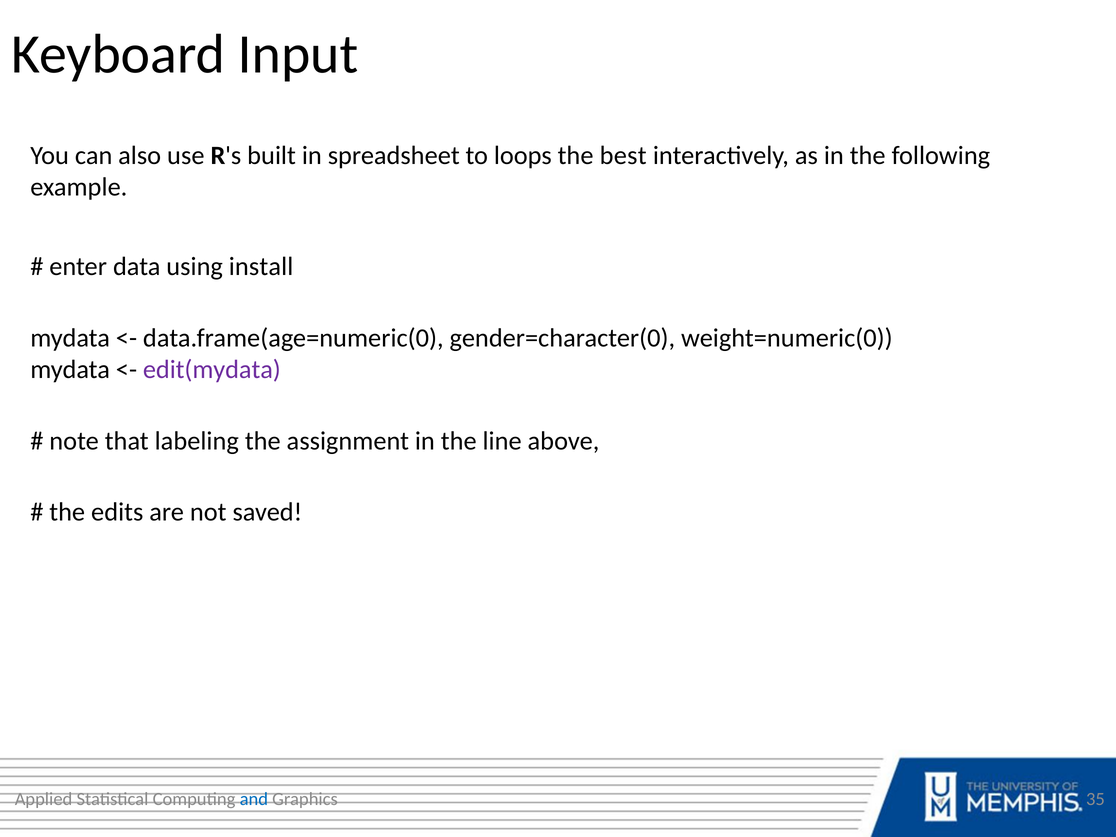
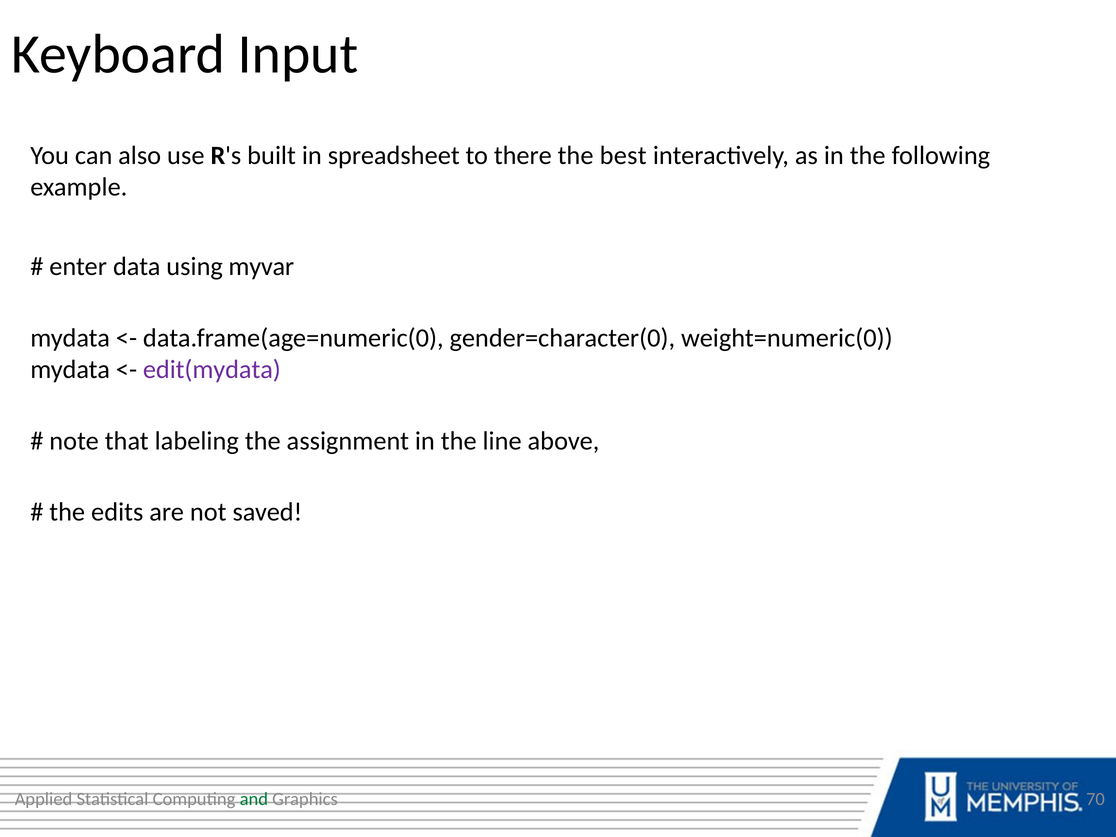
loops: loops -> there
install: install -> myvar
and colour: blue -> green
35: 35 -> 70
